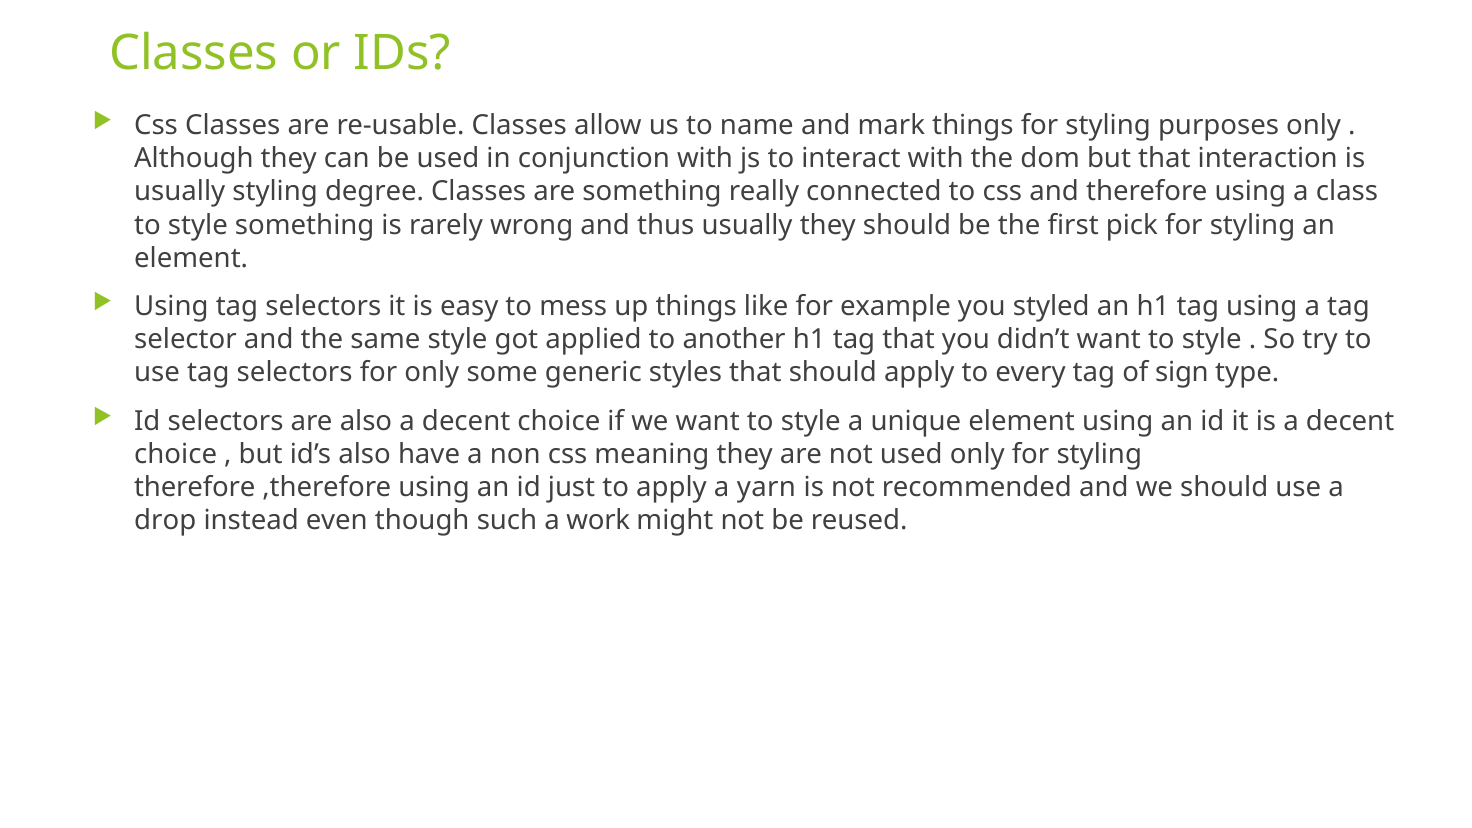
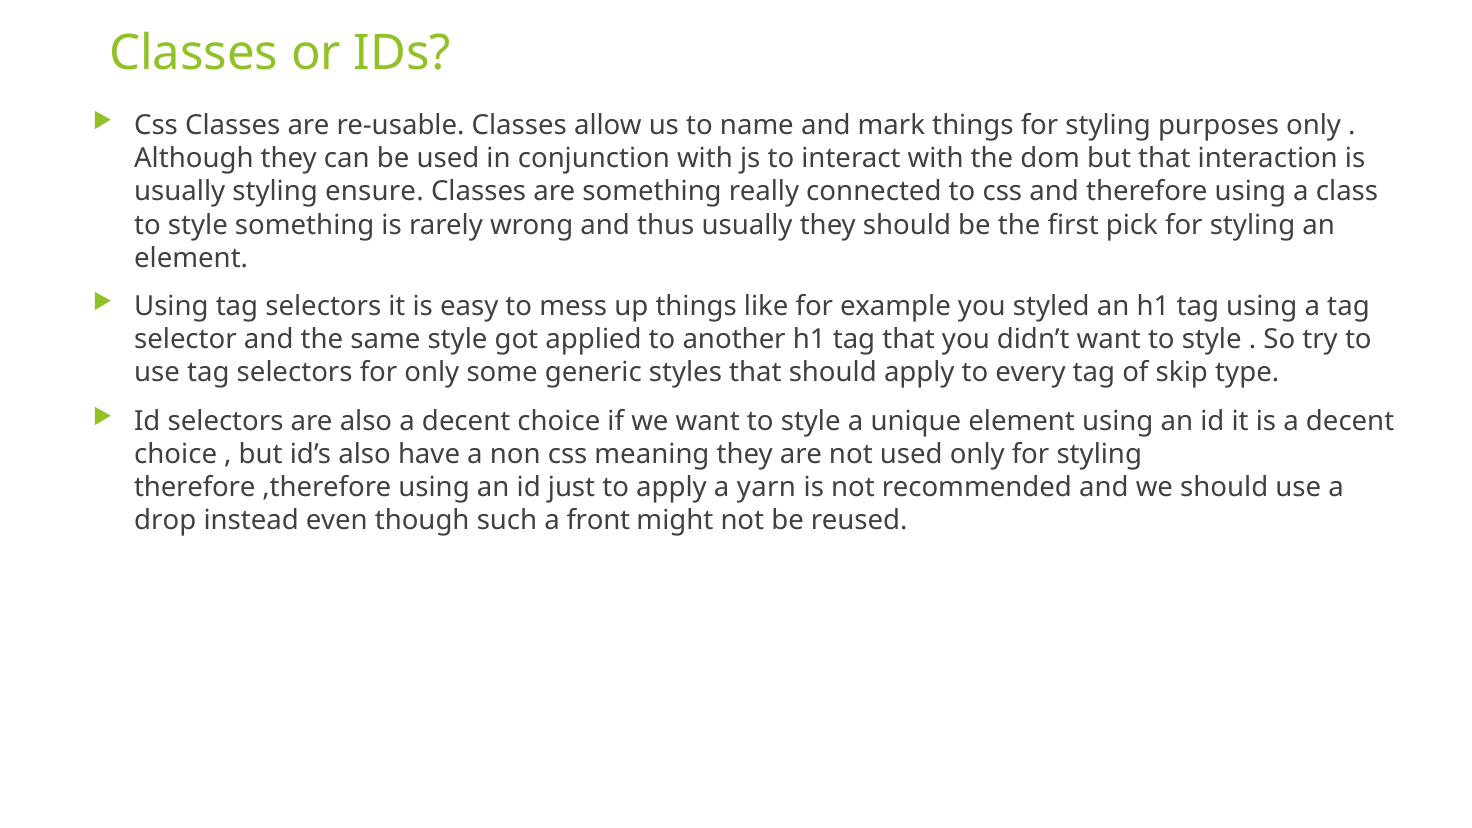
degree: degree -> ensure
sign: sign -> skip
work: work -> front
